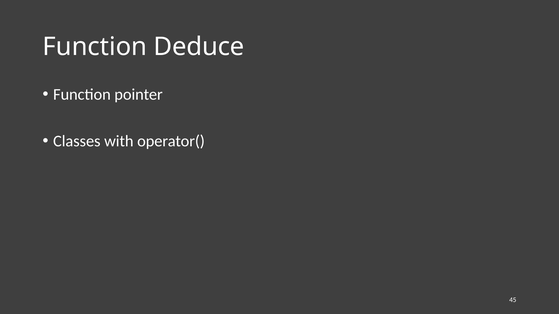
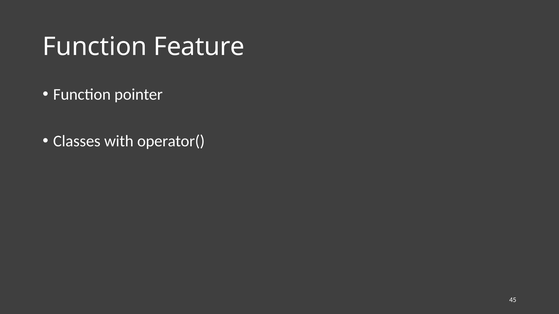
Deduce: Deduce -> Feature
